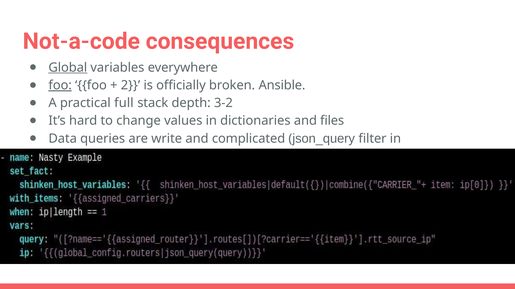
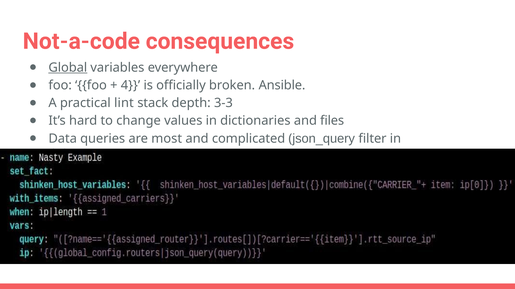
foo at (60, 85) underline: present -> none
2: 2 -> 4
full: full -> lint
3-2: 3-2 -> 3-3
write: write -> most
